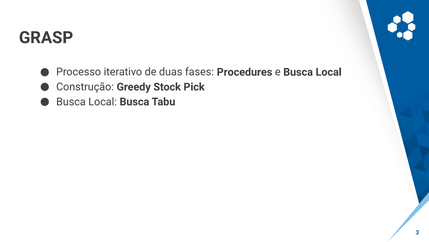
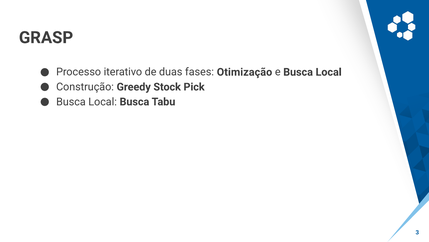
Procedures: Procedures -> Otimização
